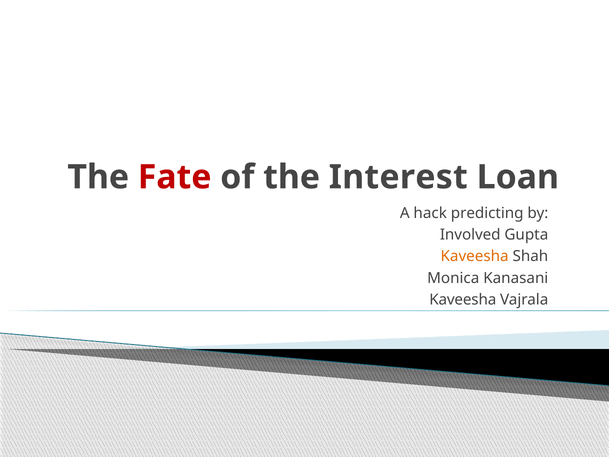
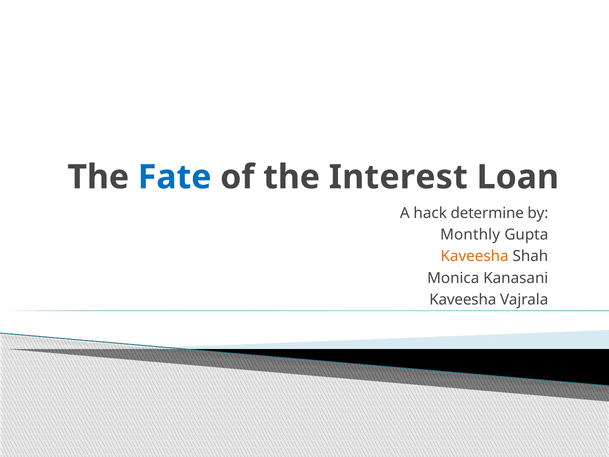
Fate colour: red -> blue
predicting: predicting -> determine
Involved: Involved -> Monthly
